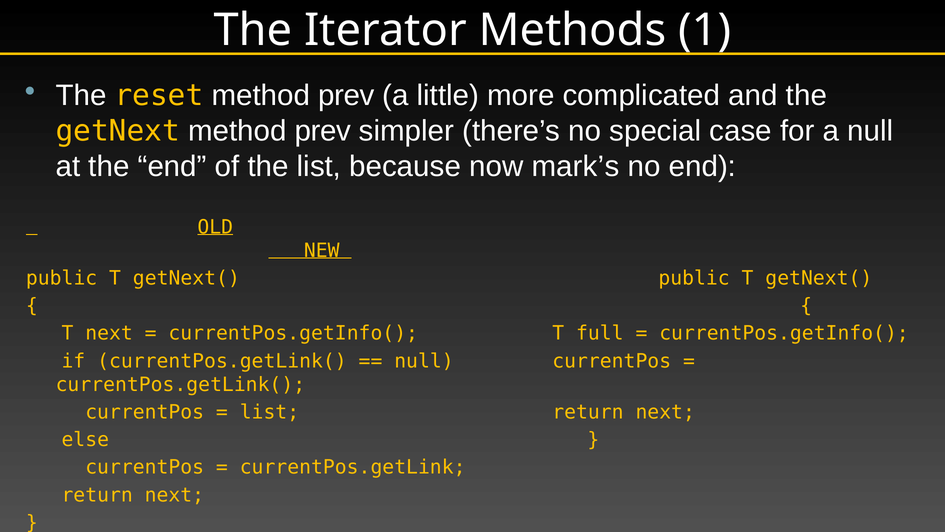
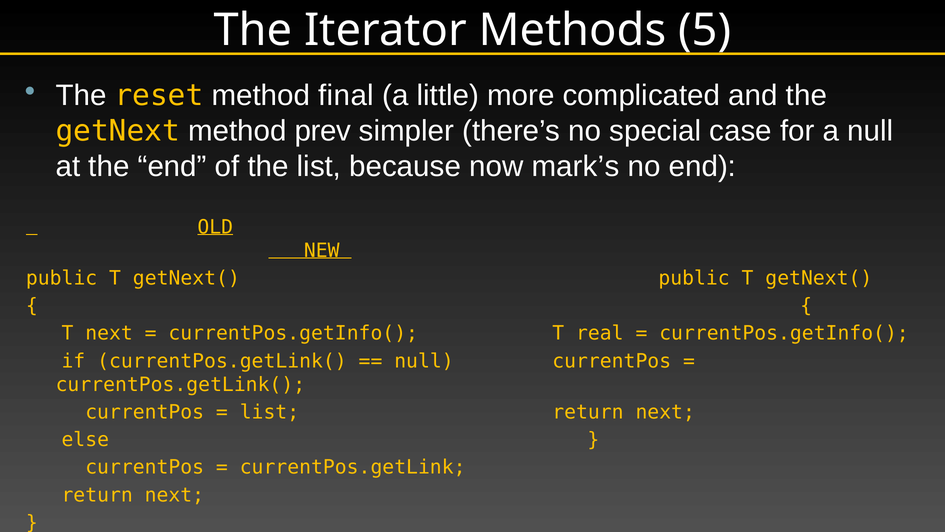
1: 1 -> 5
reset method prev: prev -> final
full: full -> real
